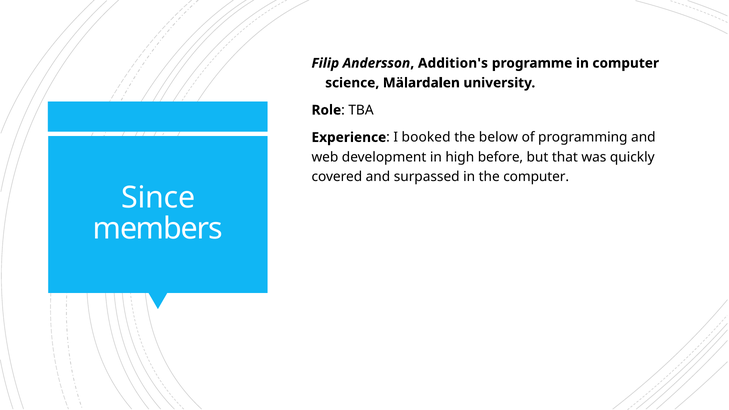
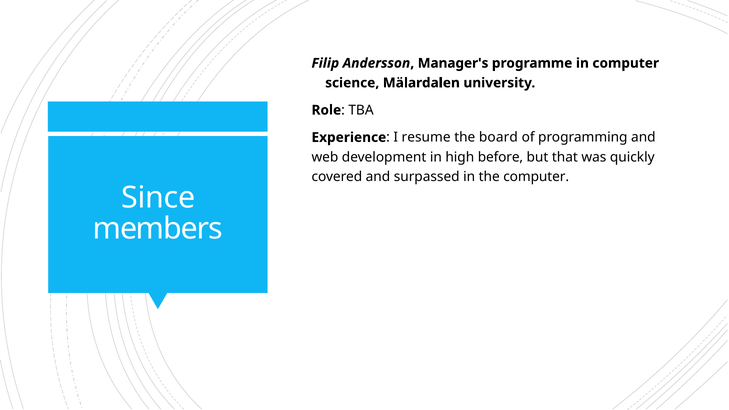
Addition's: Addition's -> Manager's
booked: booked -> resume
below: below -> board
